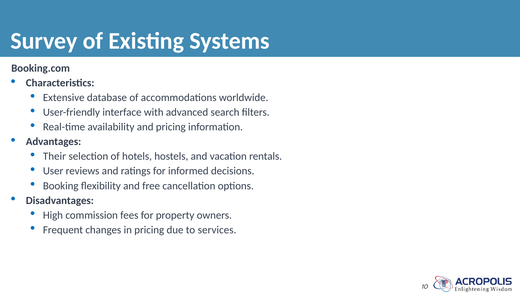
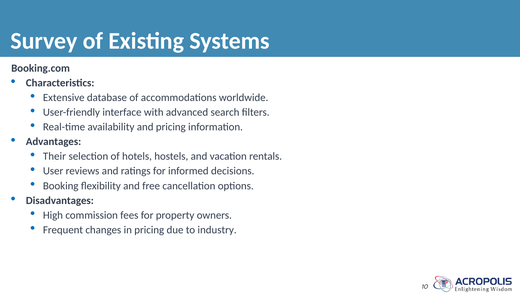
services: services -> industry
